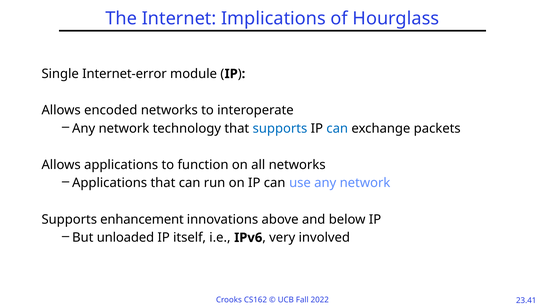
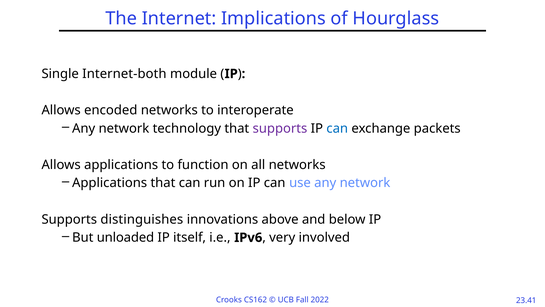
Internet-error: Internet-error -> Internet-both
supports at (280, 128) colour: blue -> purple
enhancement: enhancement -> distinguishes
